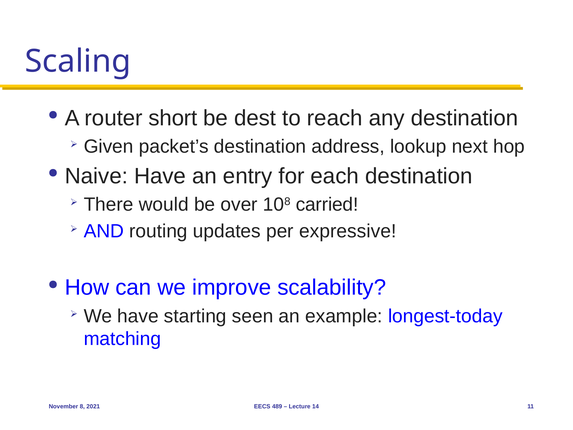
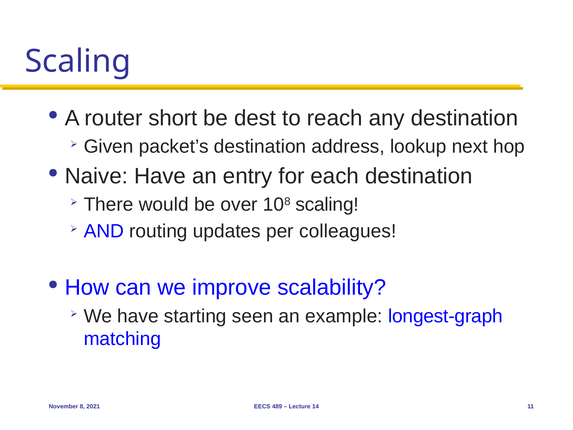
108 carried: carried -> scaling
expressive: expressive -> colleagues
longest-today: longest-today -> longest-graph
